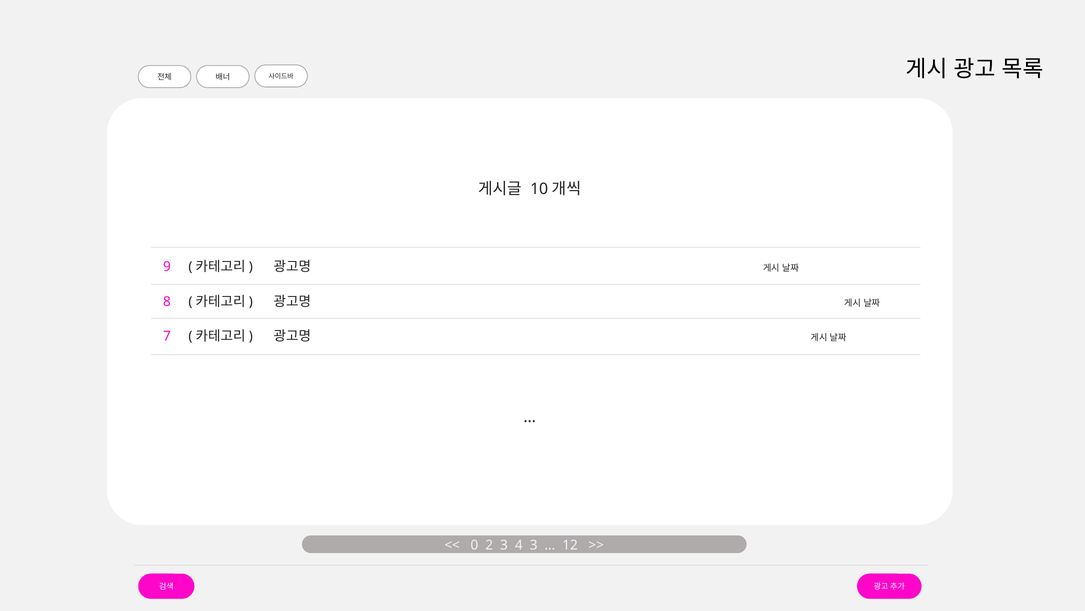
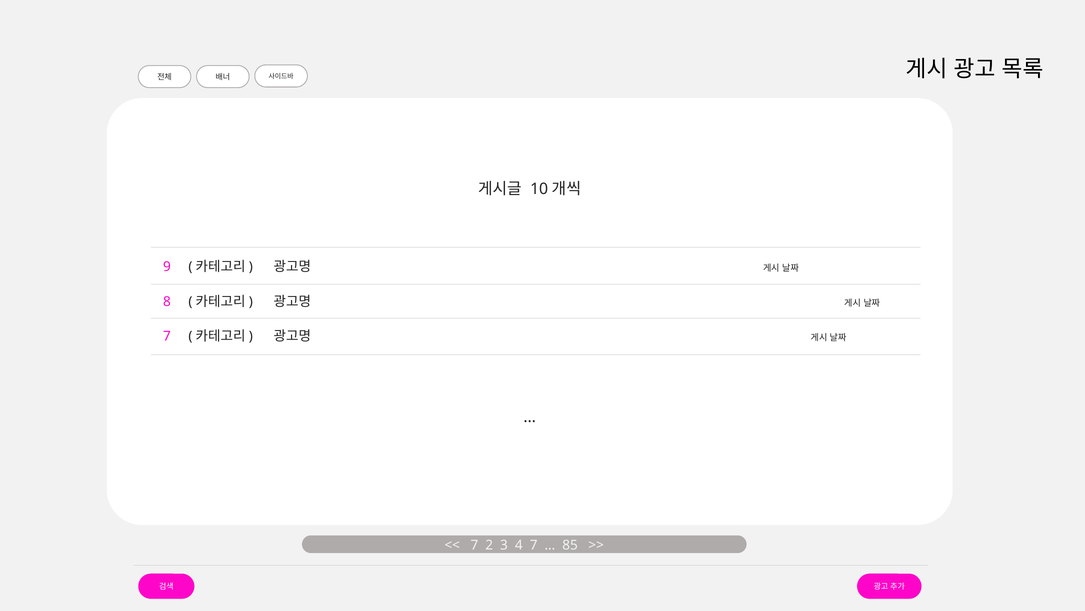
0 at (474, 545): 0 -> 7
4 3: 3 -> 7
12: 12 -> 85
